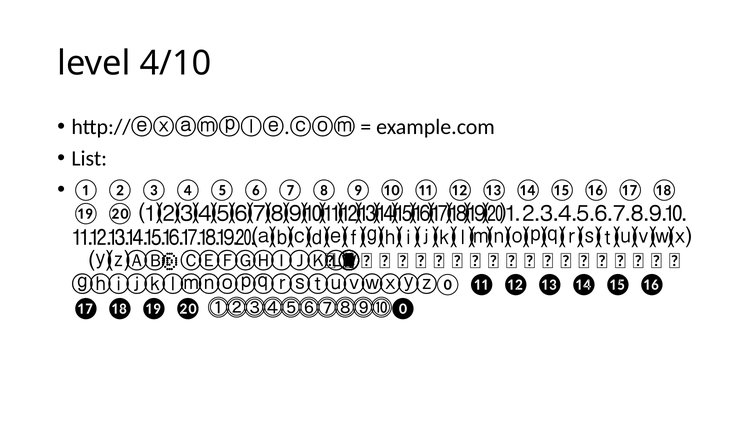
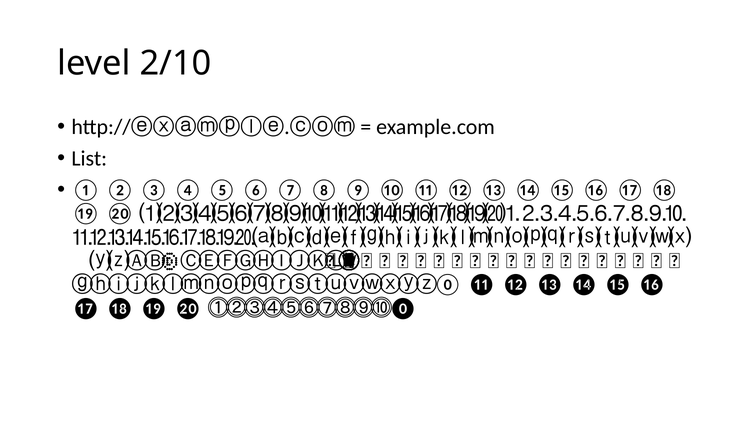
4/10: 4/10 -> 2/10
